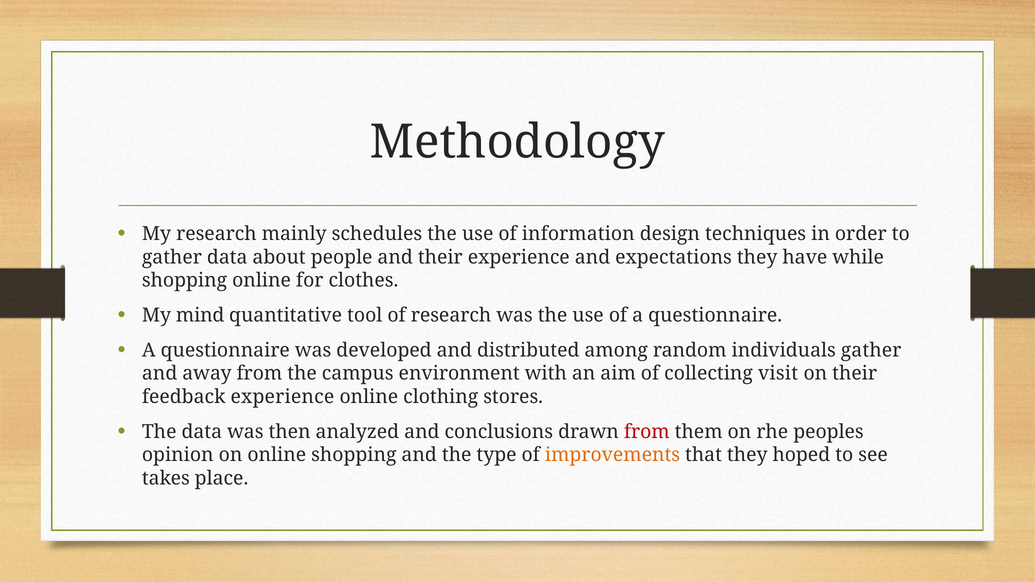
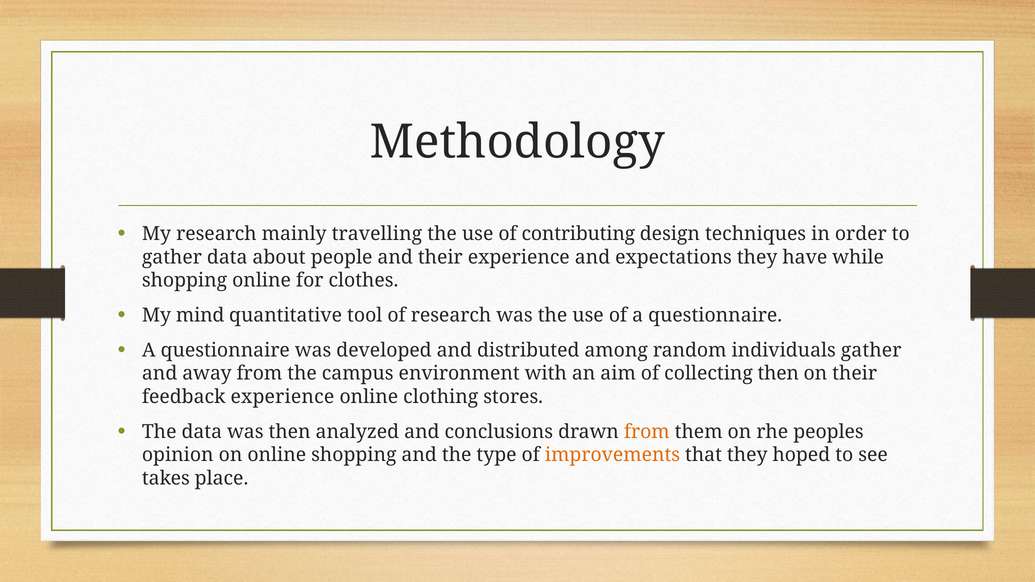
schedules: schedules -> travelling
information: information -> contributing
collecting visit: visit -> then
from at (647, 432) colour: red -> orange
